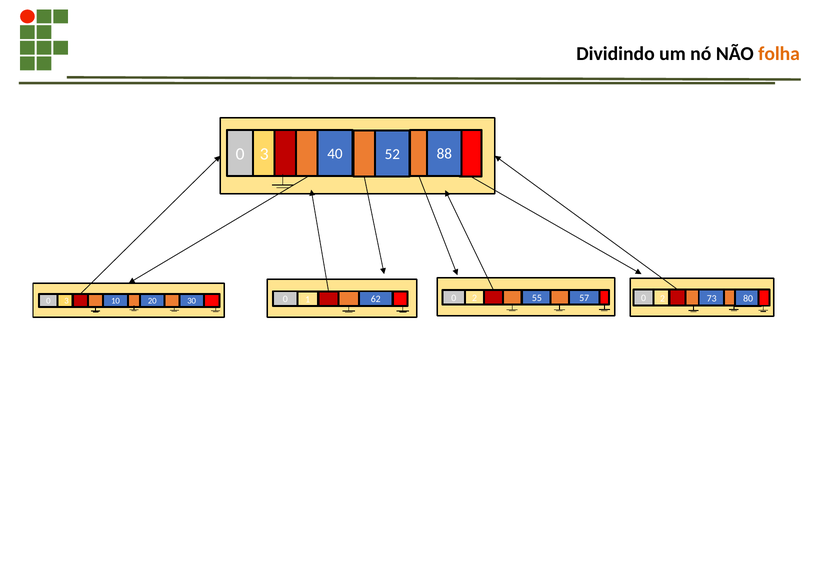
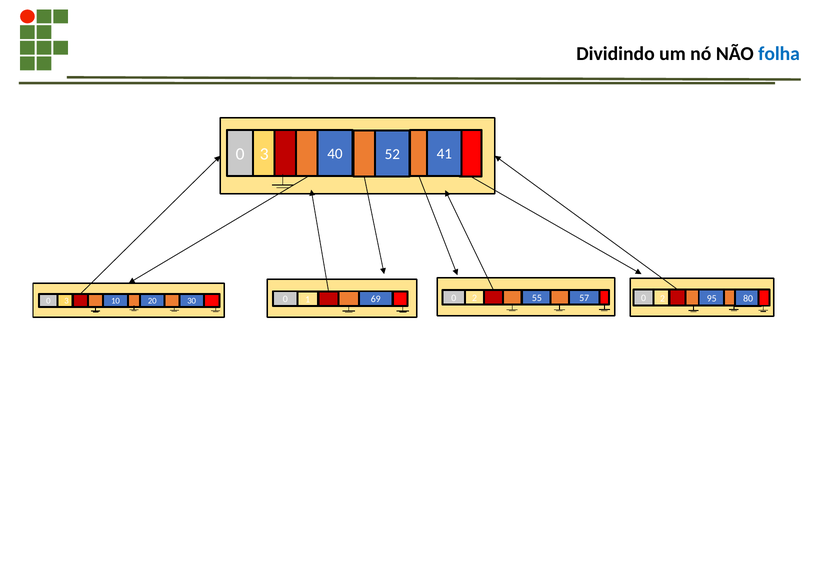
folha colour: orange -> blue
88: 88 -> 41
73: 73 -> 95
62: 62 -> 69
